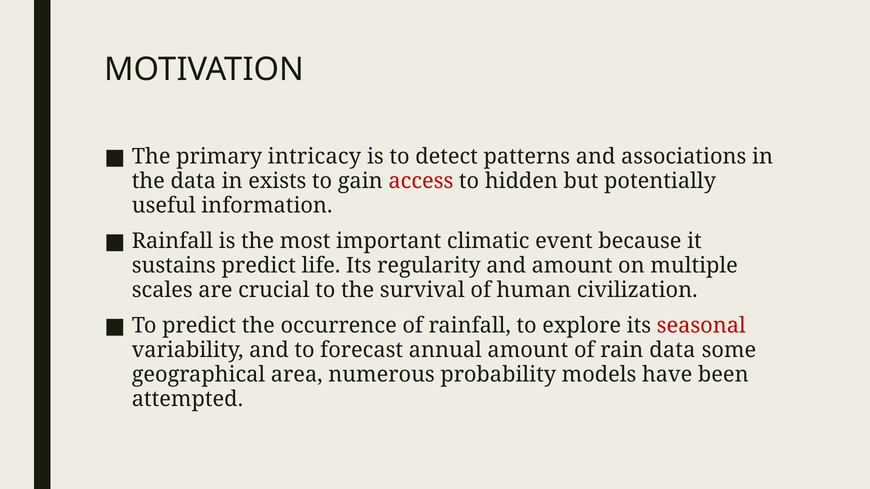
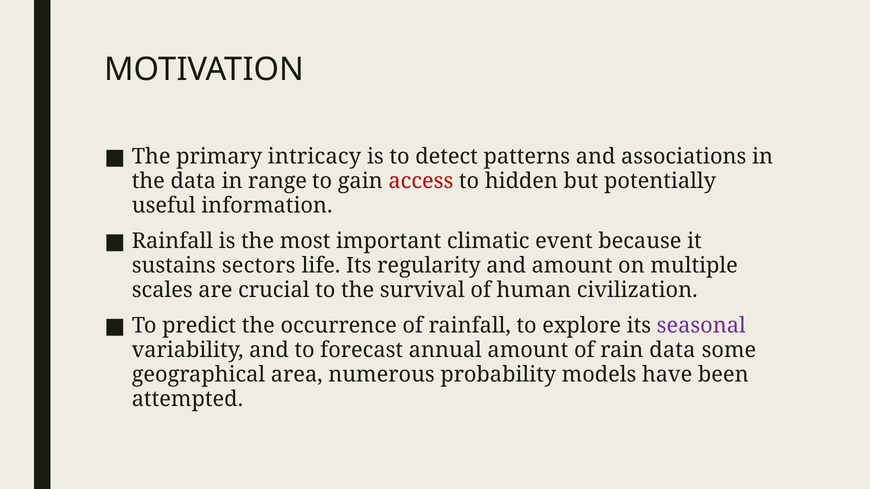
exists: exists -> range
sustains predict: predict -> sectors
seasonal colour: red -> purple
